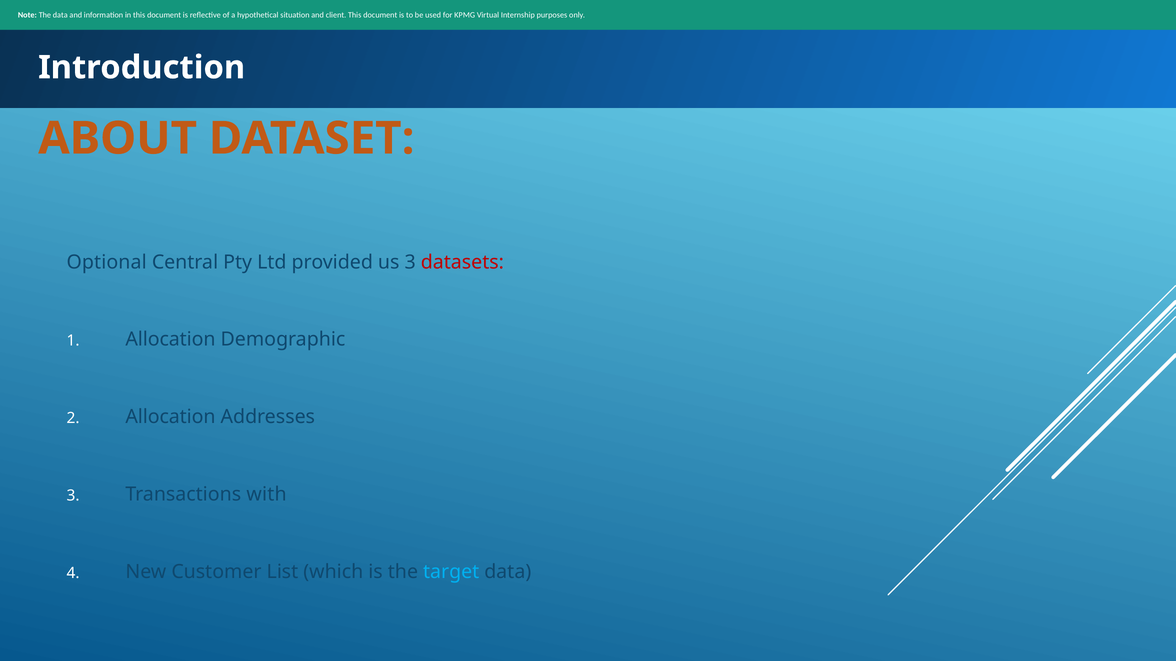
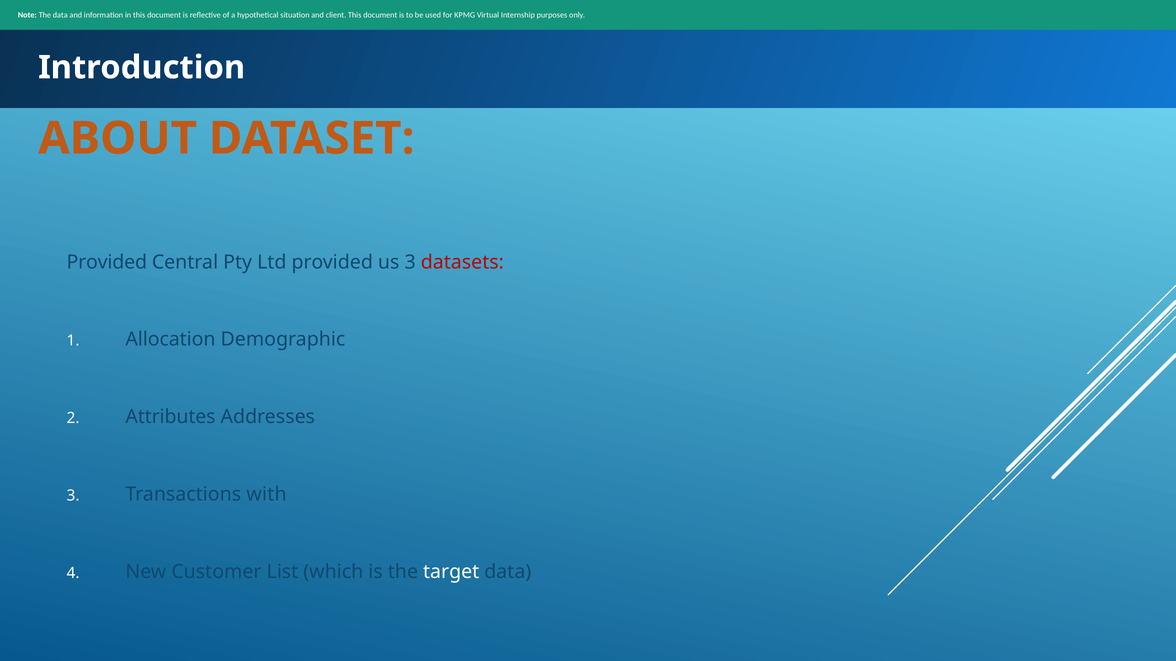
Optional at (107, 262): Optional -> Provided
Allocation at (170, 417): Allocation -> Attributes
target colour: light blue -> white
